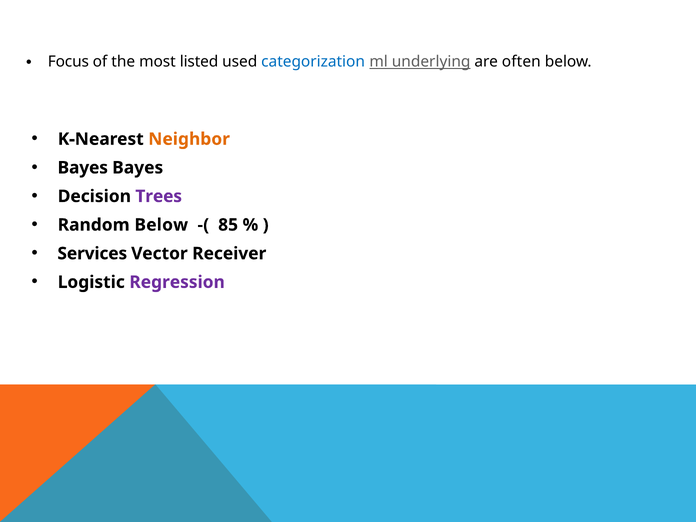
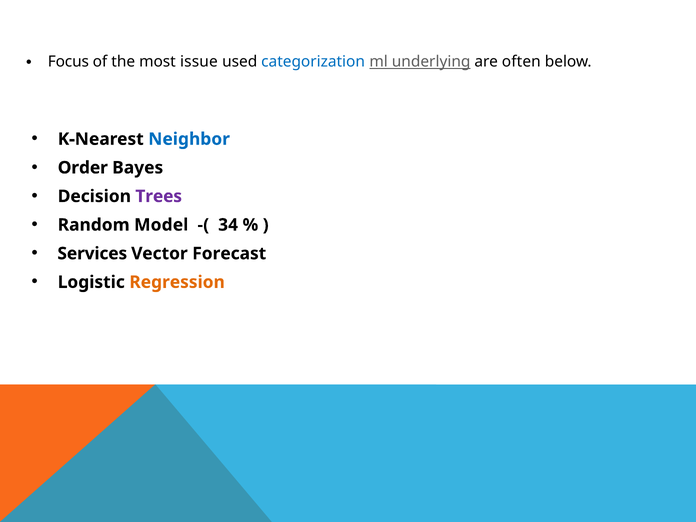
listed: listed -> issue
Neighbor colour: orange -> blue
Bayes at (83, 168): Bayes -> Order
Random Below: Below -> Model
85: 85 -> 34
Receiver: Receiver -> Forecast
Regression colour: purple -> orange
